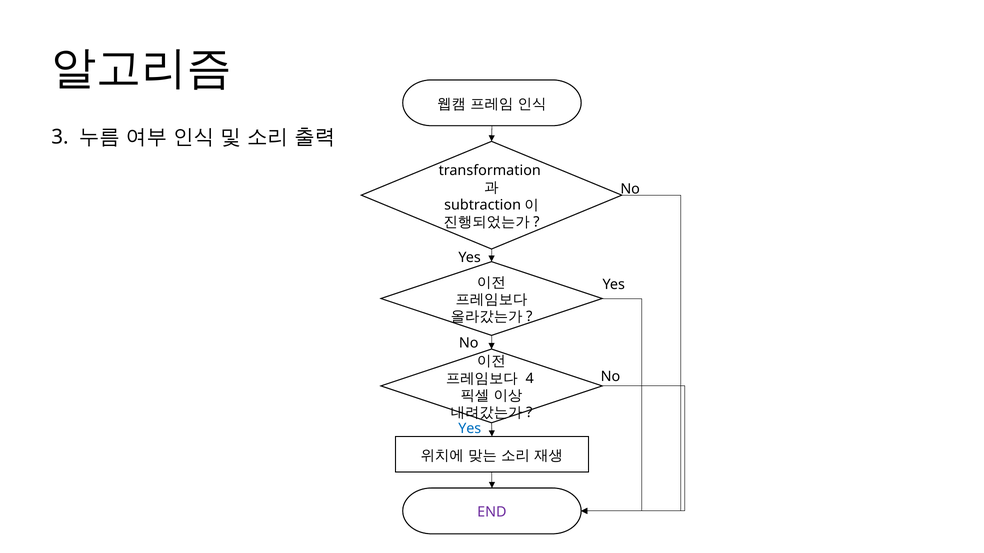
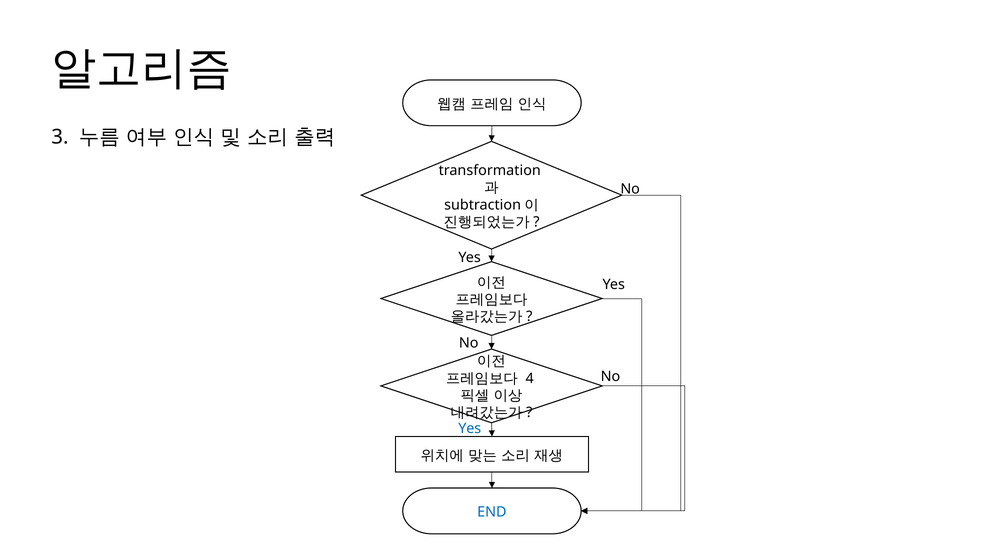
END colour: purple -> blue
